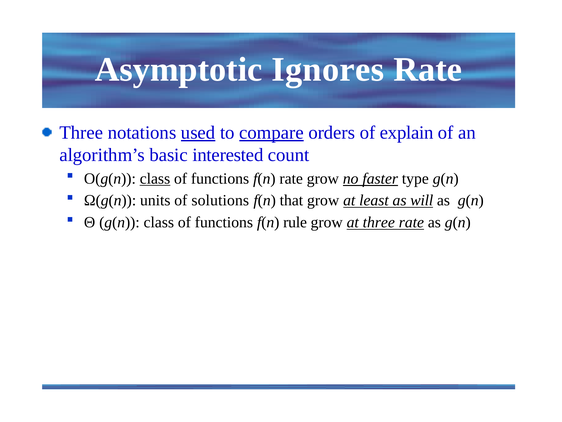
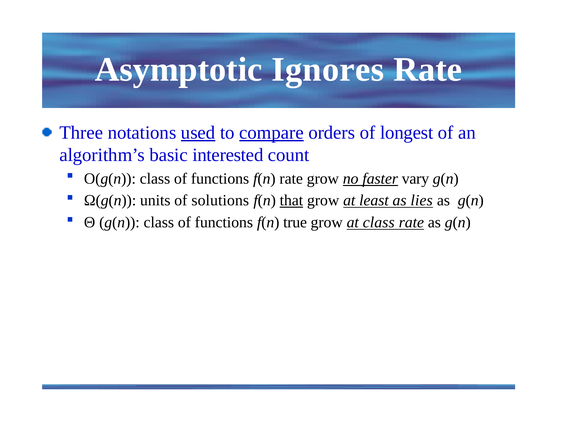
explain: explain -> longest
class at (155, 178) underline: present -> none
type: type -> vary
that underline: none -> present
will: will -> lies
rule: rule -> true
at three: three -> class
